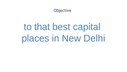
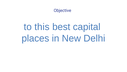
that: that -> this
